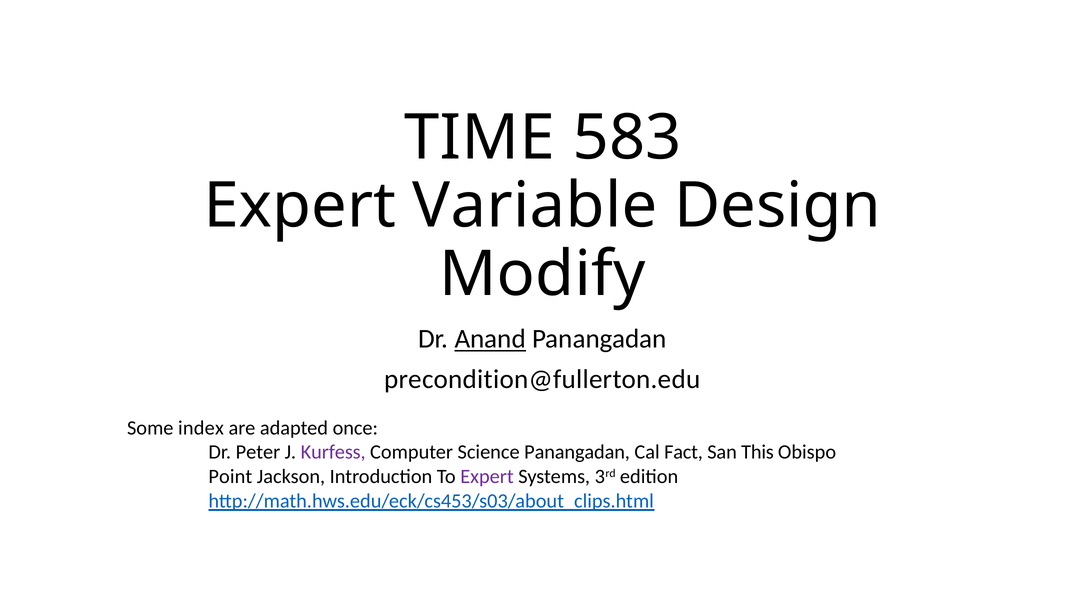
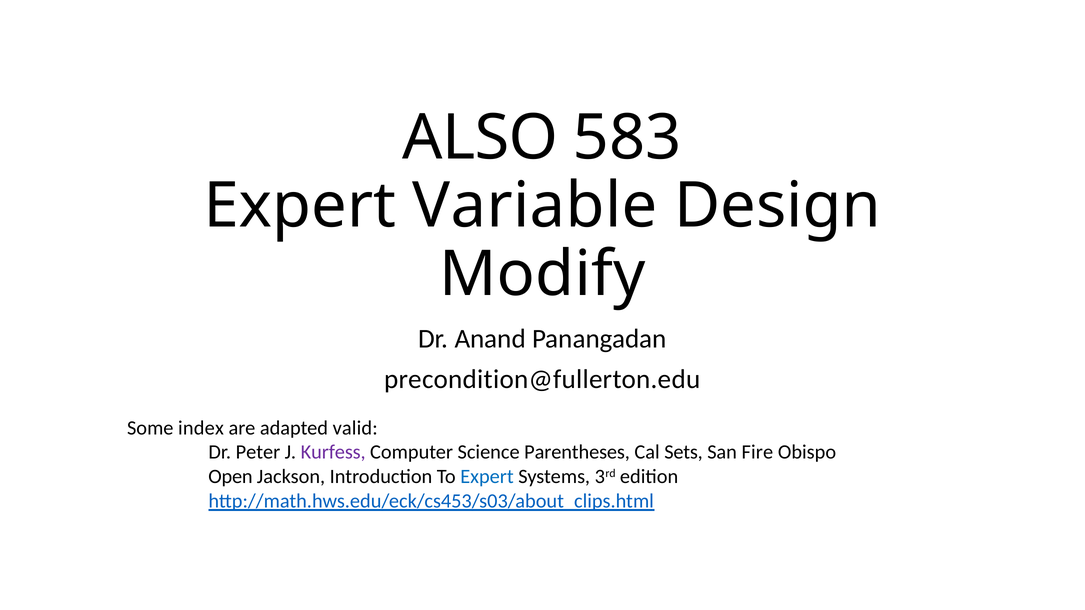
TIME: TIME -> ALSO
Anand underline: present -> none
once: once -> valid
Science Panangadan: Panangadan -> Parentheses
Fact: Fact -> Sets
This: This -> Fire
Point: Point -> Open
Expert at (487, 477) colour: purple -> blue
